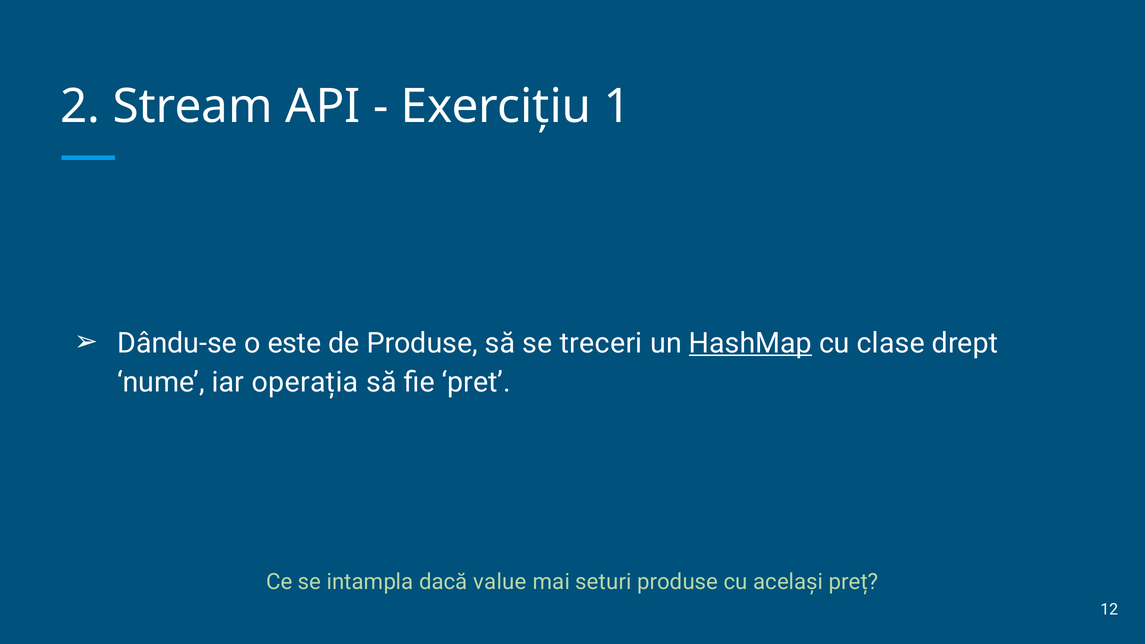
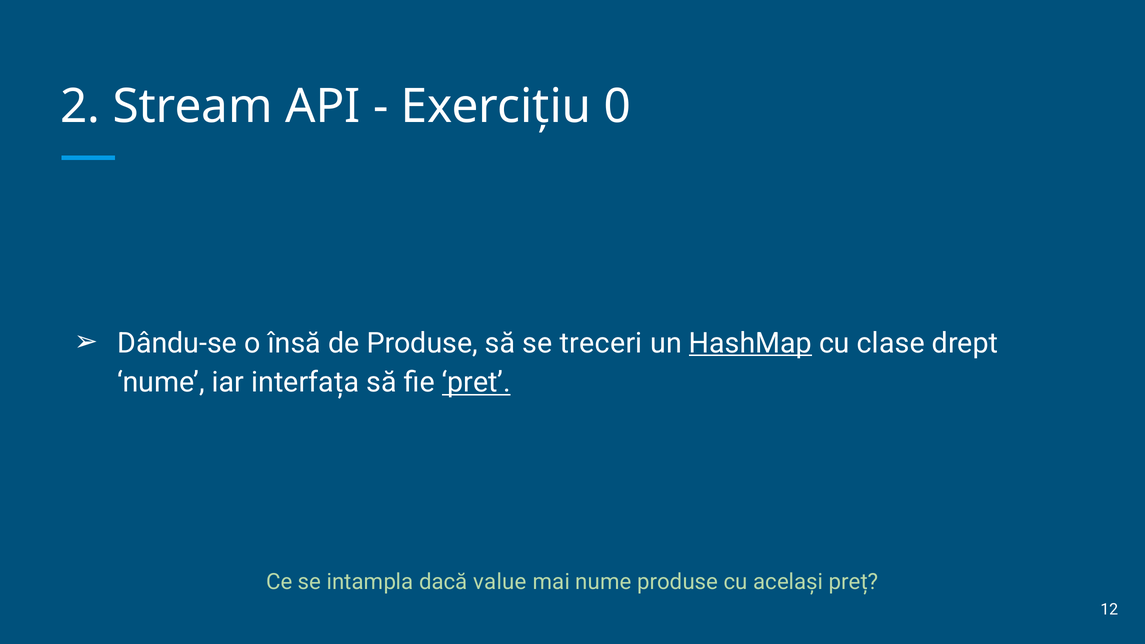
1: 1 -> 0
este: este -> însă
operația: operația -> interfața
pret underline: none -> present
mai seturi: seturi -> nume
